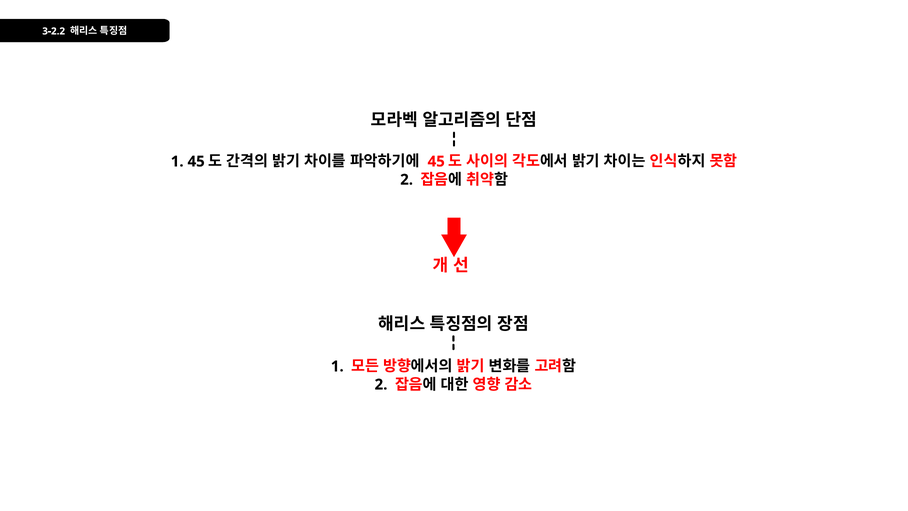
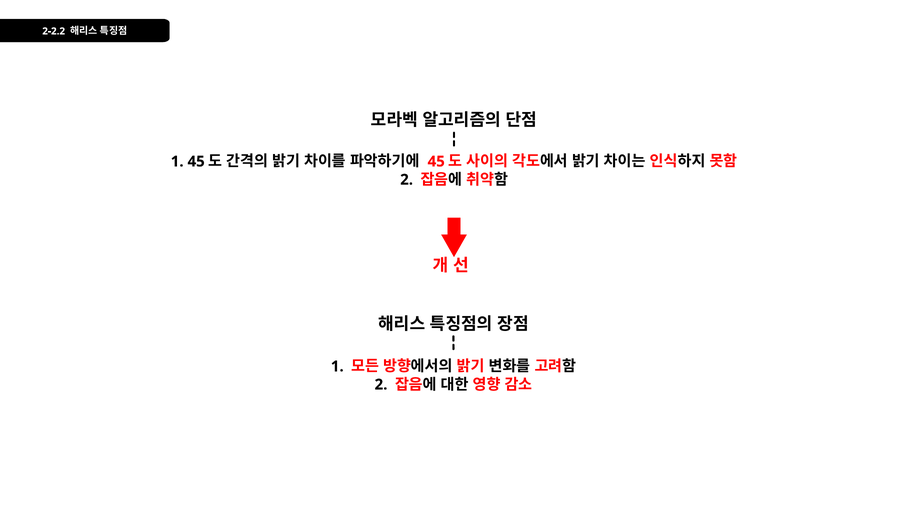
3-2.2: 3-2.2 -> 2-2.2
